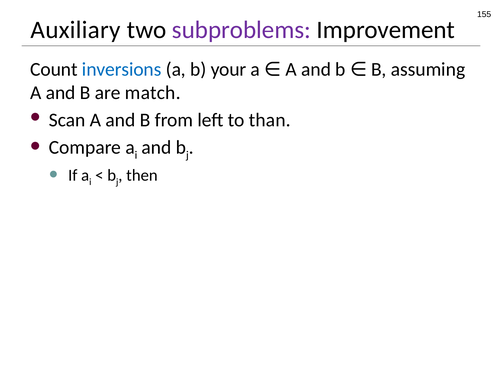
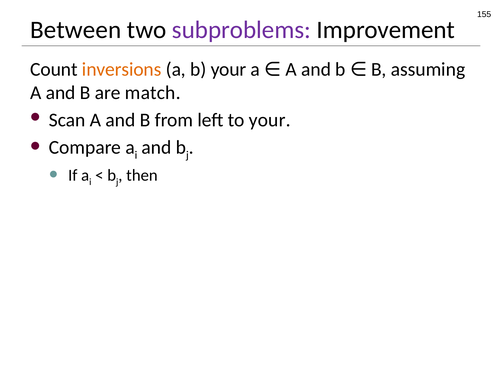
Auxiliary: Auxiliary -> Between
inversions colour: blue -> orange
to than: than -> your
